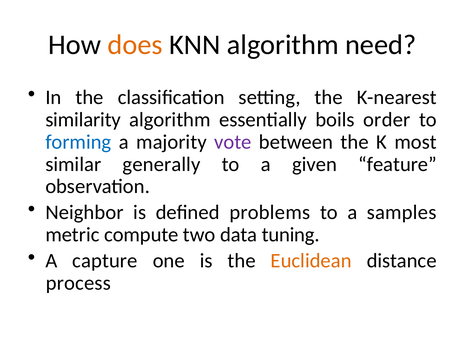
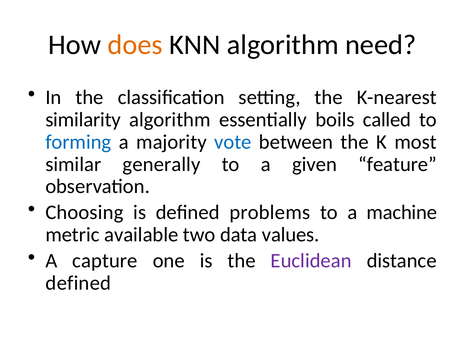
order: order -> called
vote colour: purple -> blue
Neighbor: Neighbor -> Choosing
samples: samples -> machine
compute: compute -> available
tuning: tuning -> values
Euclidean colour: orange -> purple
process at (78, 284): process -> defined
